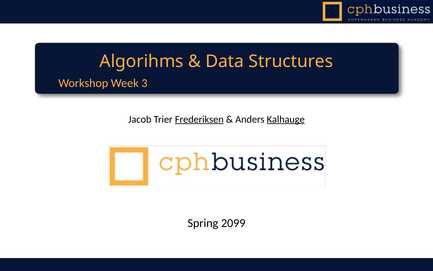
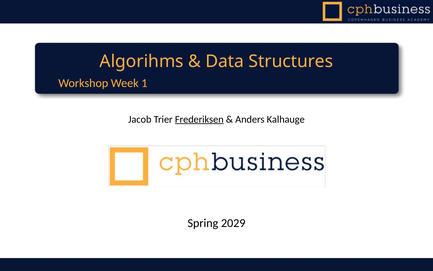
3: 3 -> 1
Kalhauge underline: present -> none
2099: 2099 -> 2029
